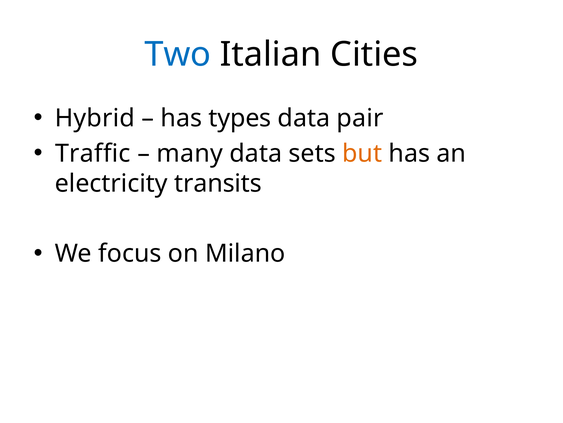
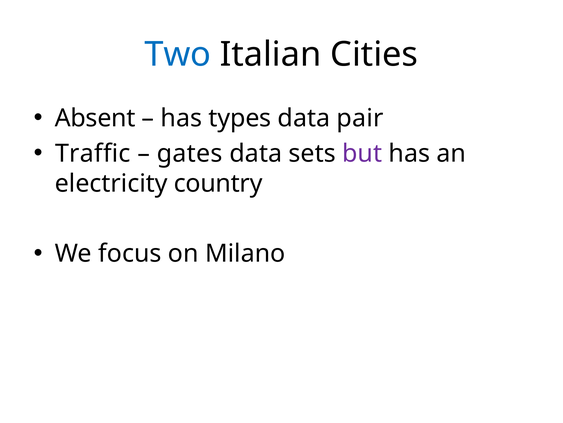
Hybrid: Hybrid -> Absent
many: many -> gates
but colour: orange -> purple
transits: transits -> country
